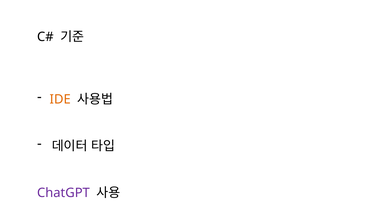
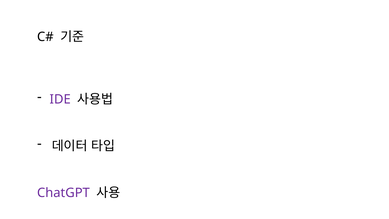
IDE colour: orange -> purple
